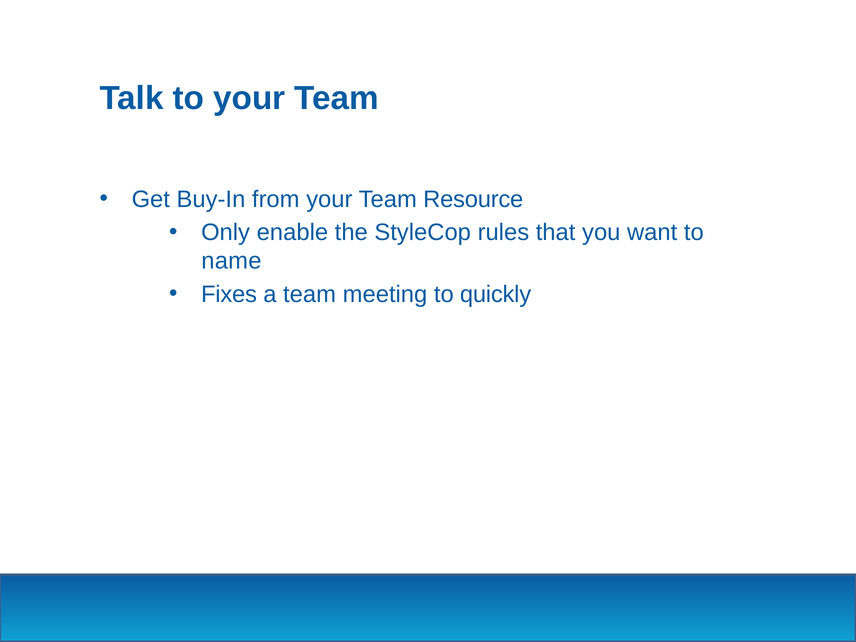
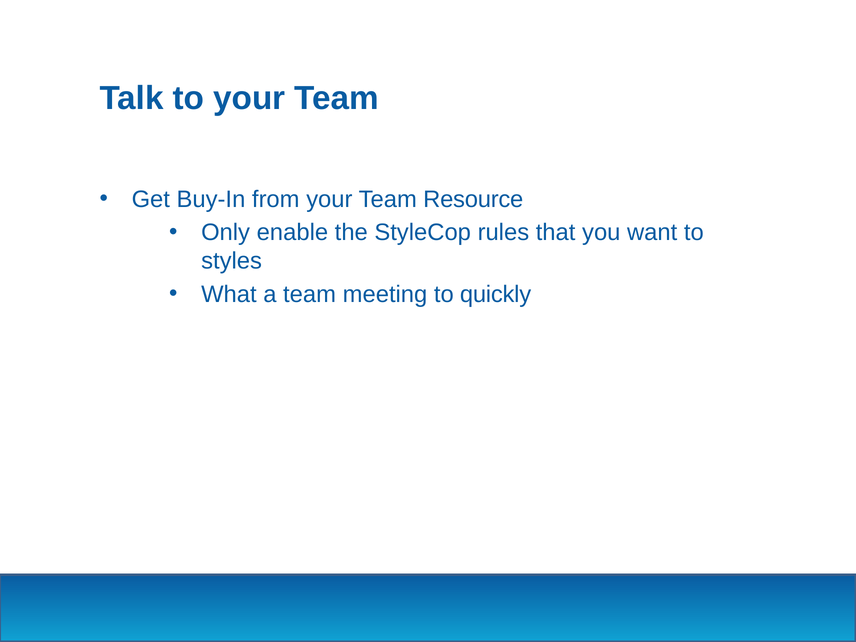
name: name -> styles
Fixes: Fixes -> What
